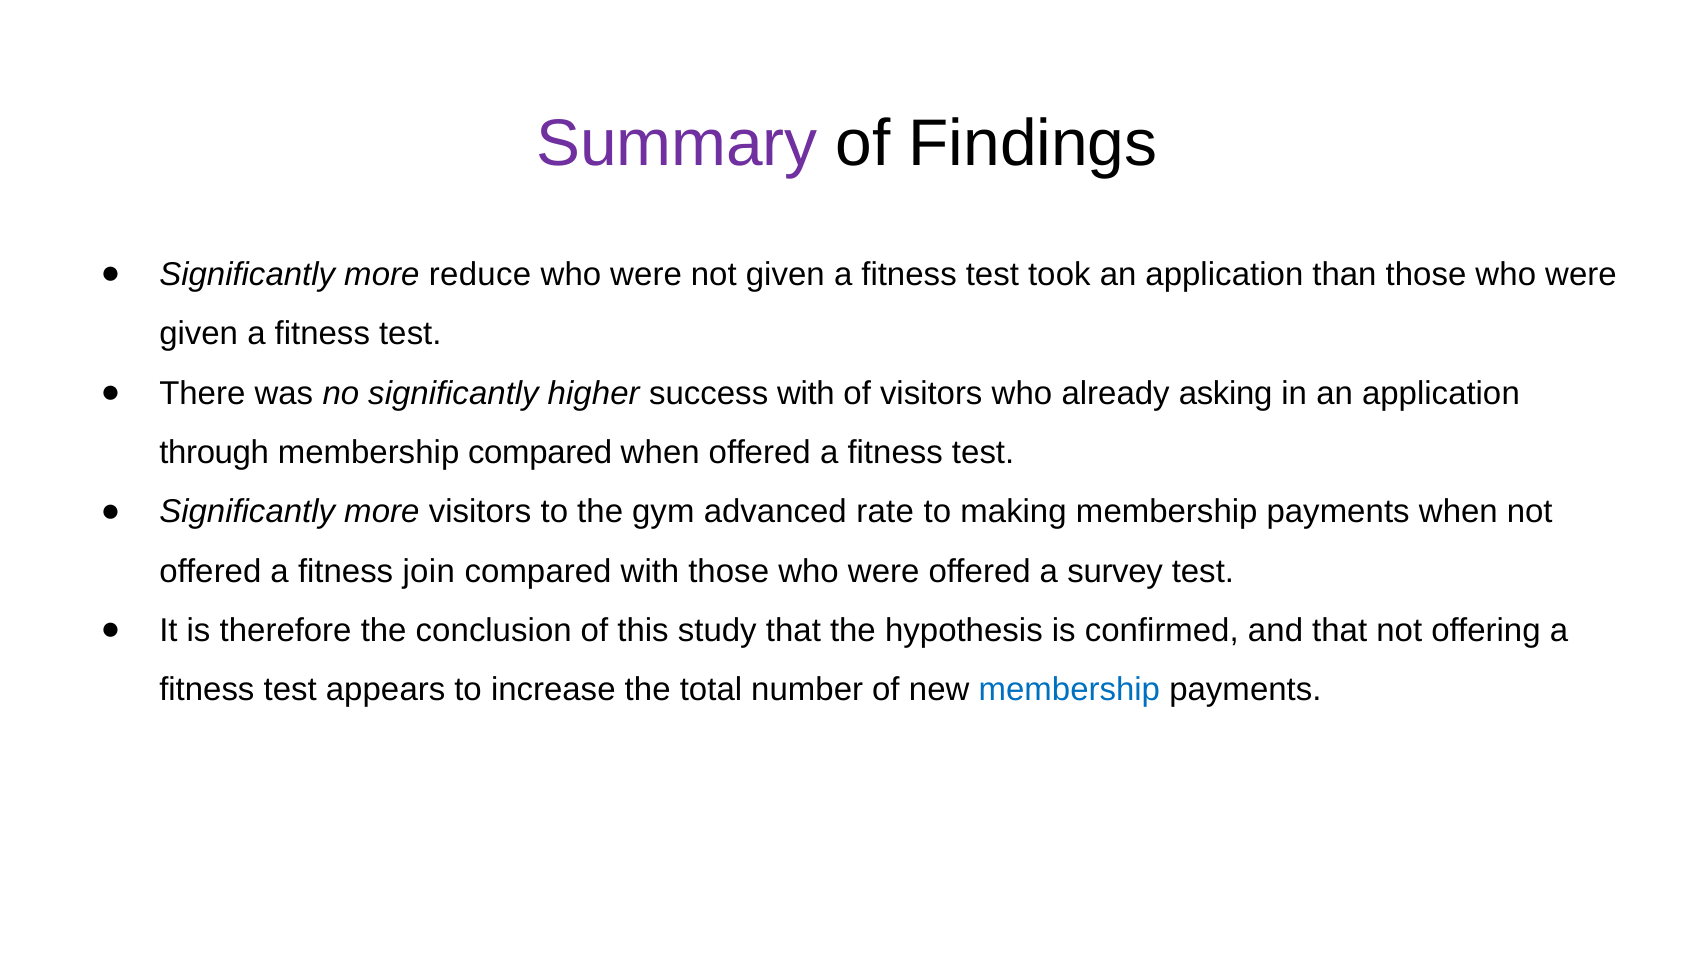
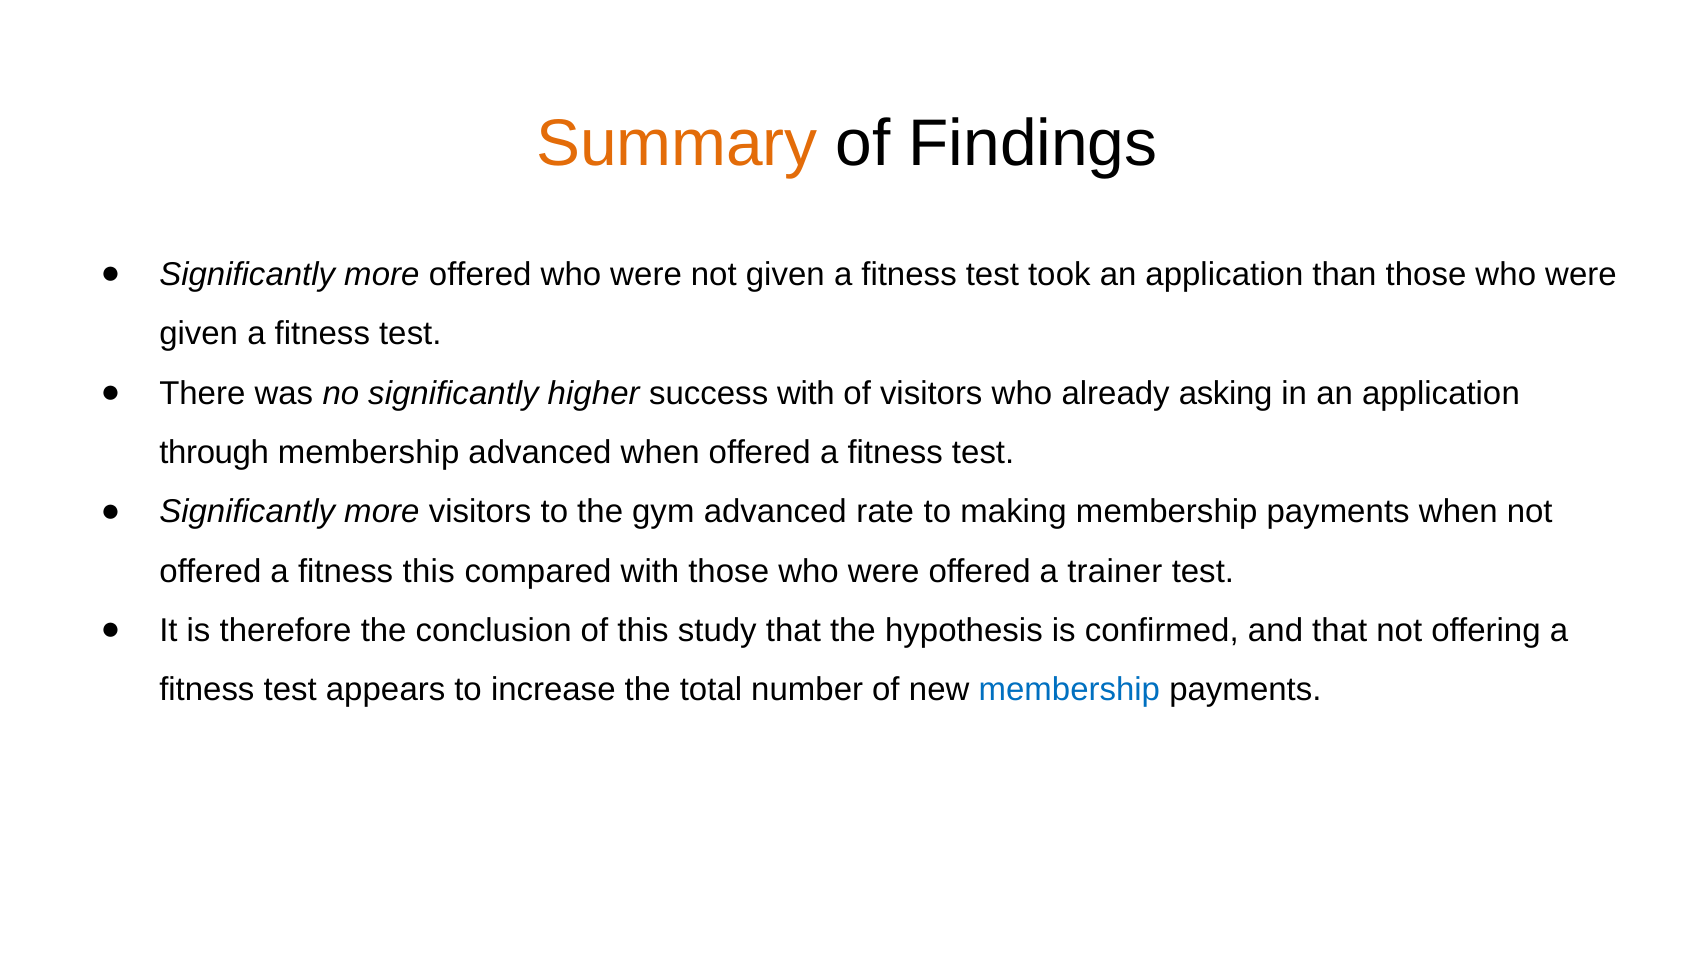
Summary colour: purple -> orange
more reduce: reduce -> offered
membership compared: compared -> advanced
fitness join: join -> this
survey: survey -> trainer
